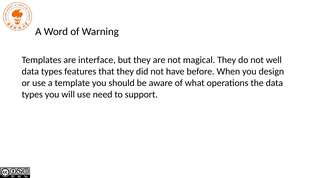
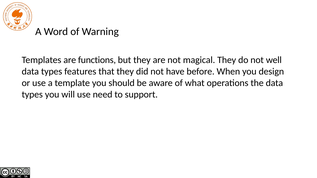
interface: interface -> functions
